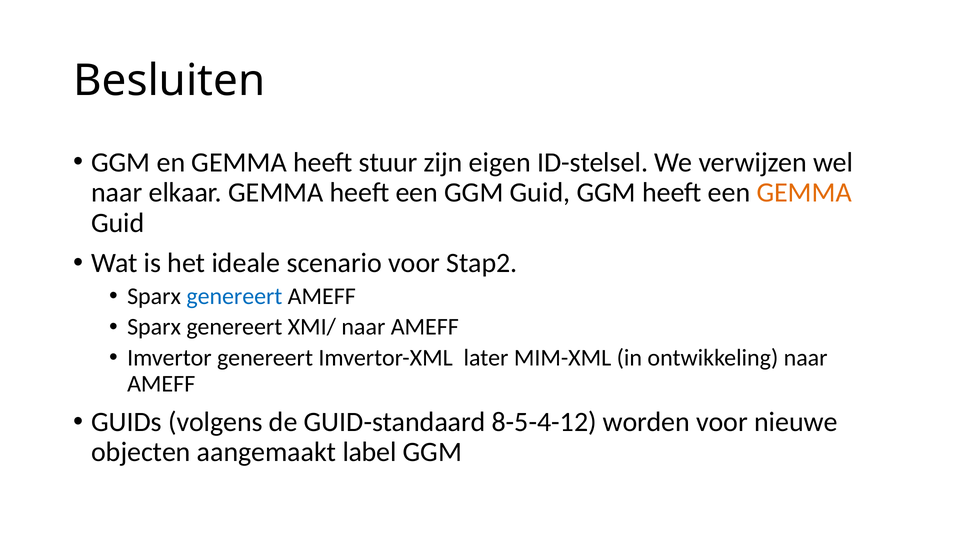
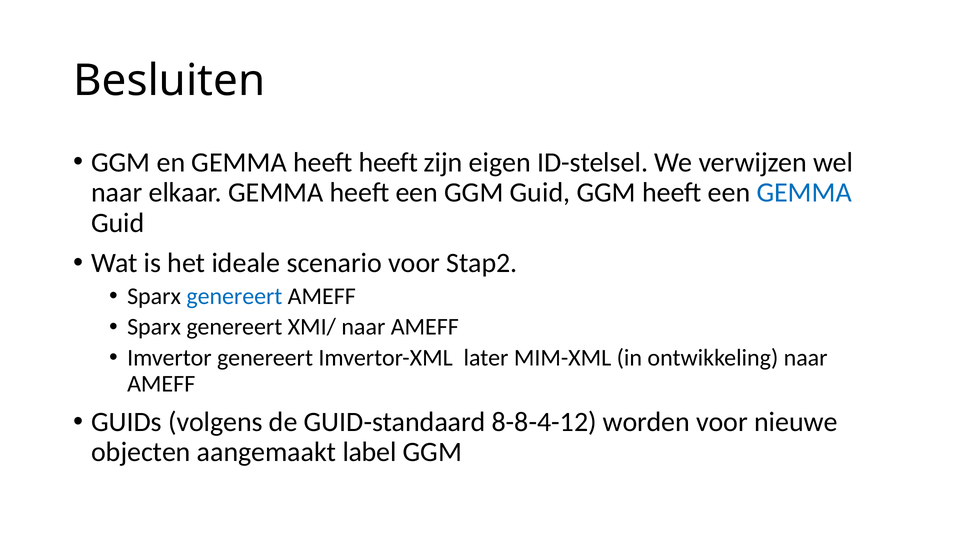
heeft stuur: stuur -> heeft
GEMMA at (804, 193) colour: orange -> blue
8-5-4-12: 8-5-4-12 -> 8-8-4-12
